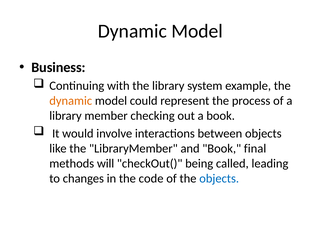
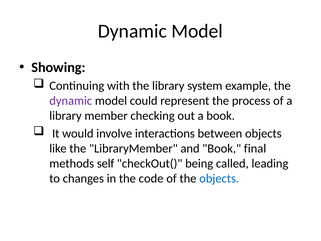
Business: Business -> Showing
dynamic at (71, 101) colour: orange -> purple
will: will -> self
